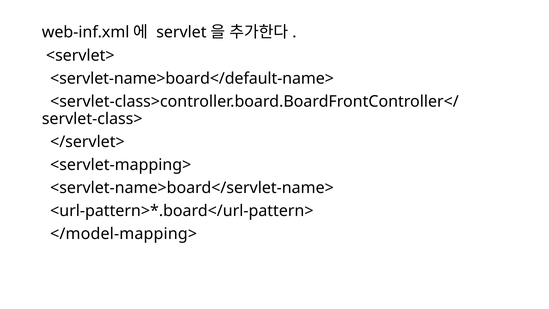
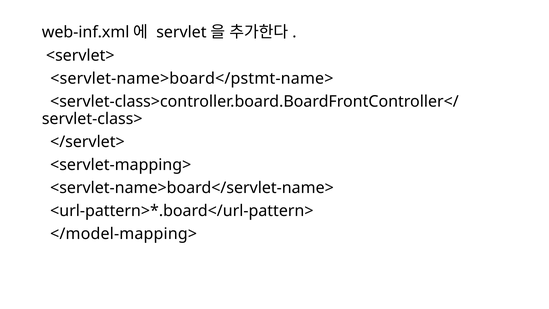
<servlet-name>board</default-name>: <servlet-name>board</default-name> -> <servlet-name>board</pstmt-name>
